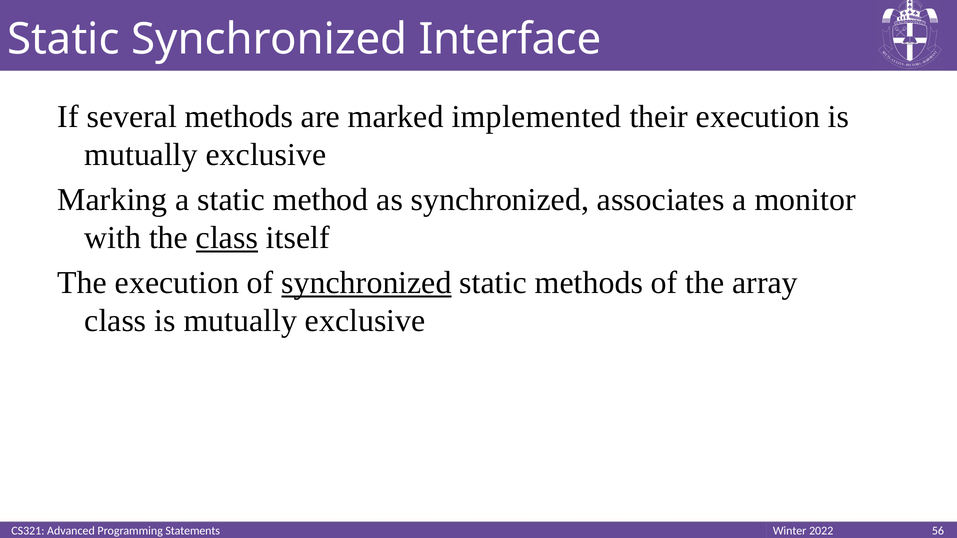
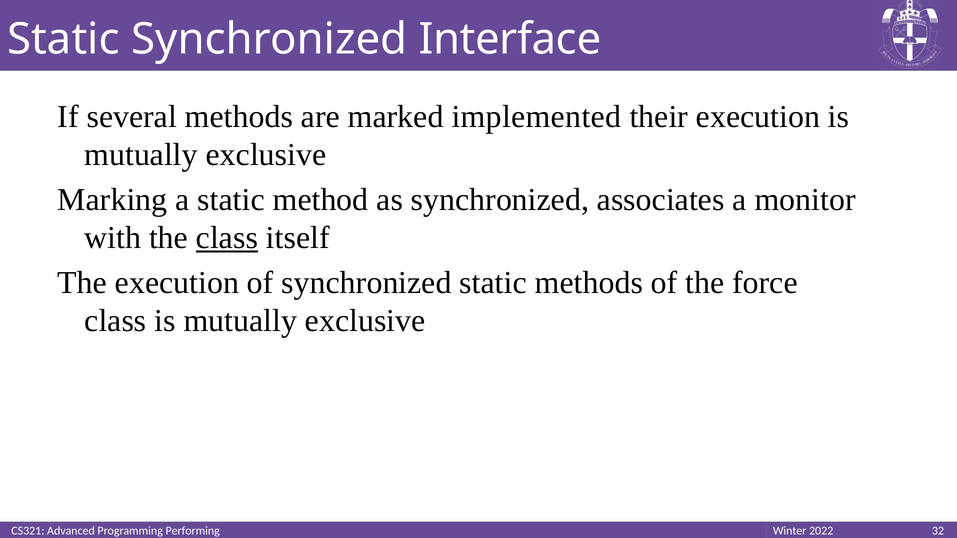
synchronized at (367, 283) underline: present -> none
array: array -> force
Statements: Statements -> Performing
56: 56 -> 32
